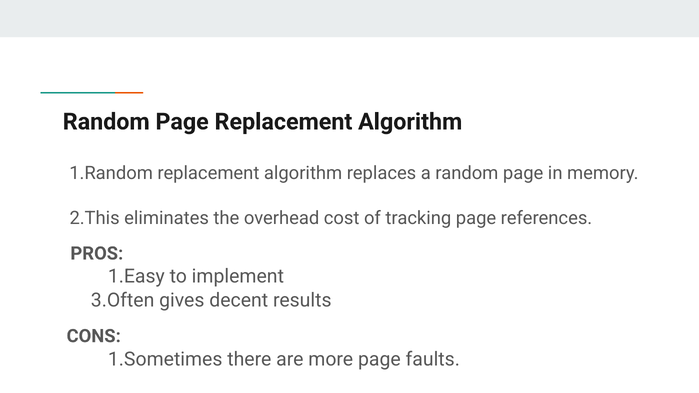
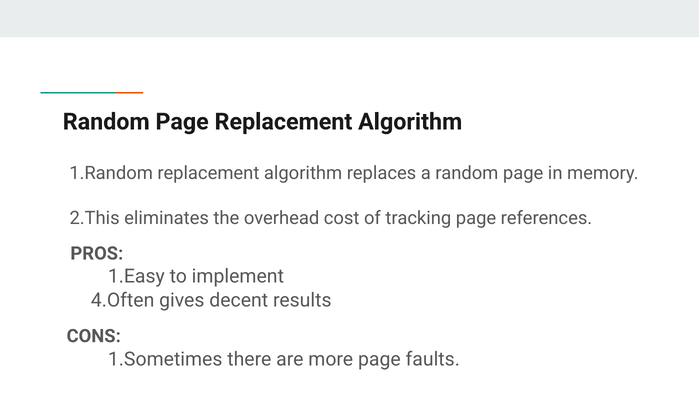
3.Often: 3.Often -> 4.Often
